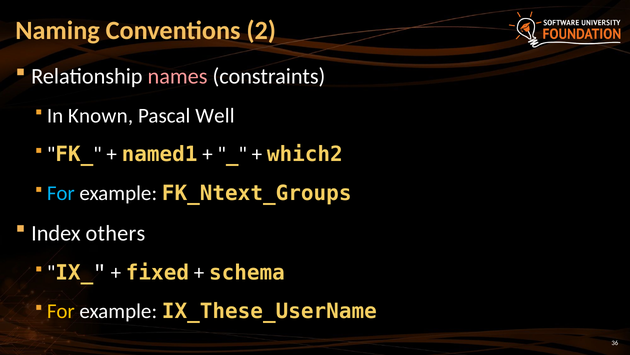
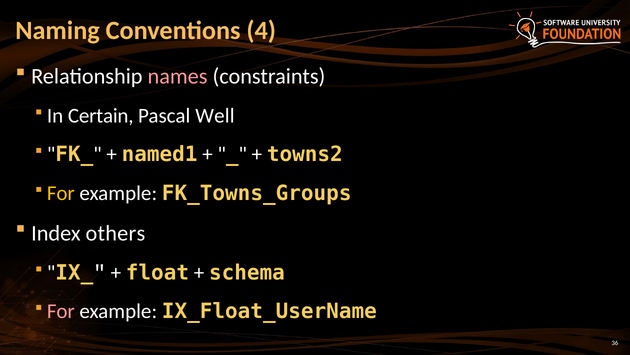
2: 2 -> 4
Known: Known -> Certain
which2: which2 -> towns2
For at (61, 193) colour: light blue -> yellow
FK_Ntext_Groups: FK_Ntext_Groups -> FK_Towns_Groups
fixed: fixed -> float
For at (61, 311) colour: yellow -> pink
IX_These_UserName: IX_These_UserName -> IX_Float_UserName
